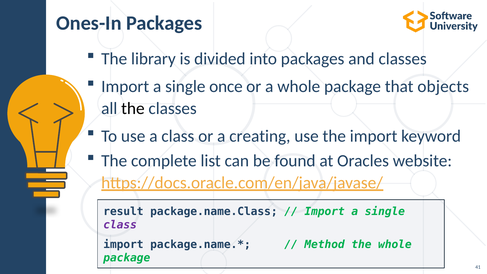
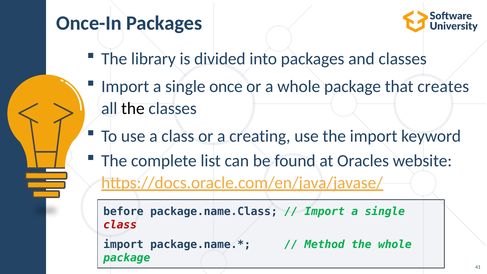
Ones-In: Ones-In -> Once-In
objects: objects -> creates
result: result -> before
class at (120, 225) colour: purple -> red
